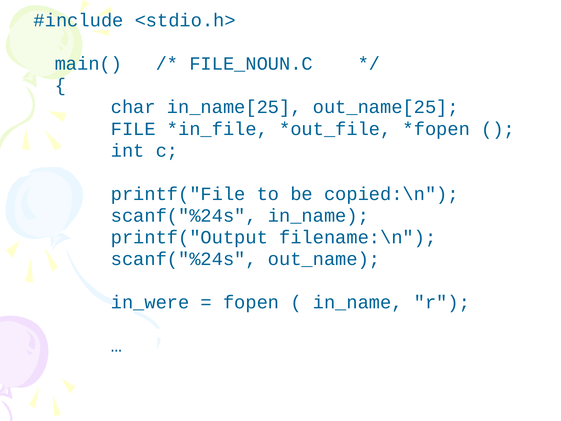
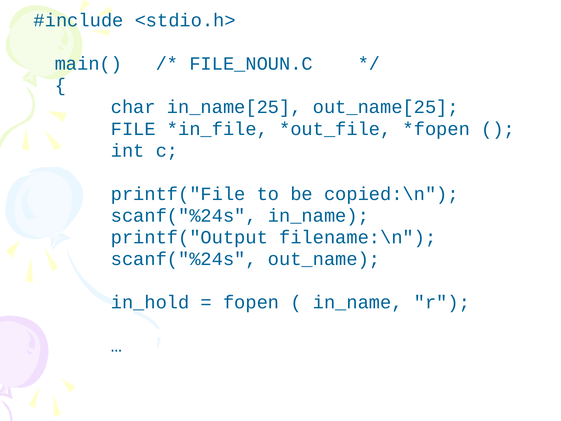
in_were: in_were -> in_hold
